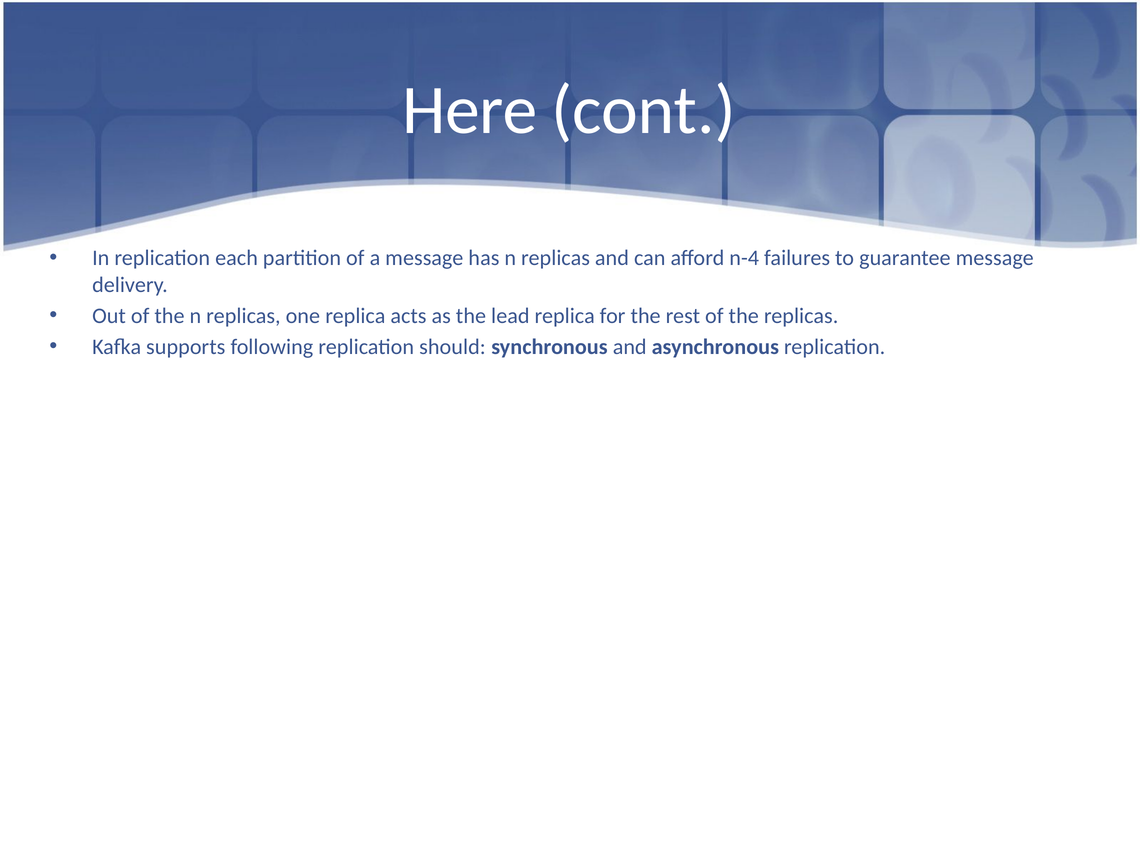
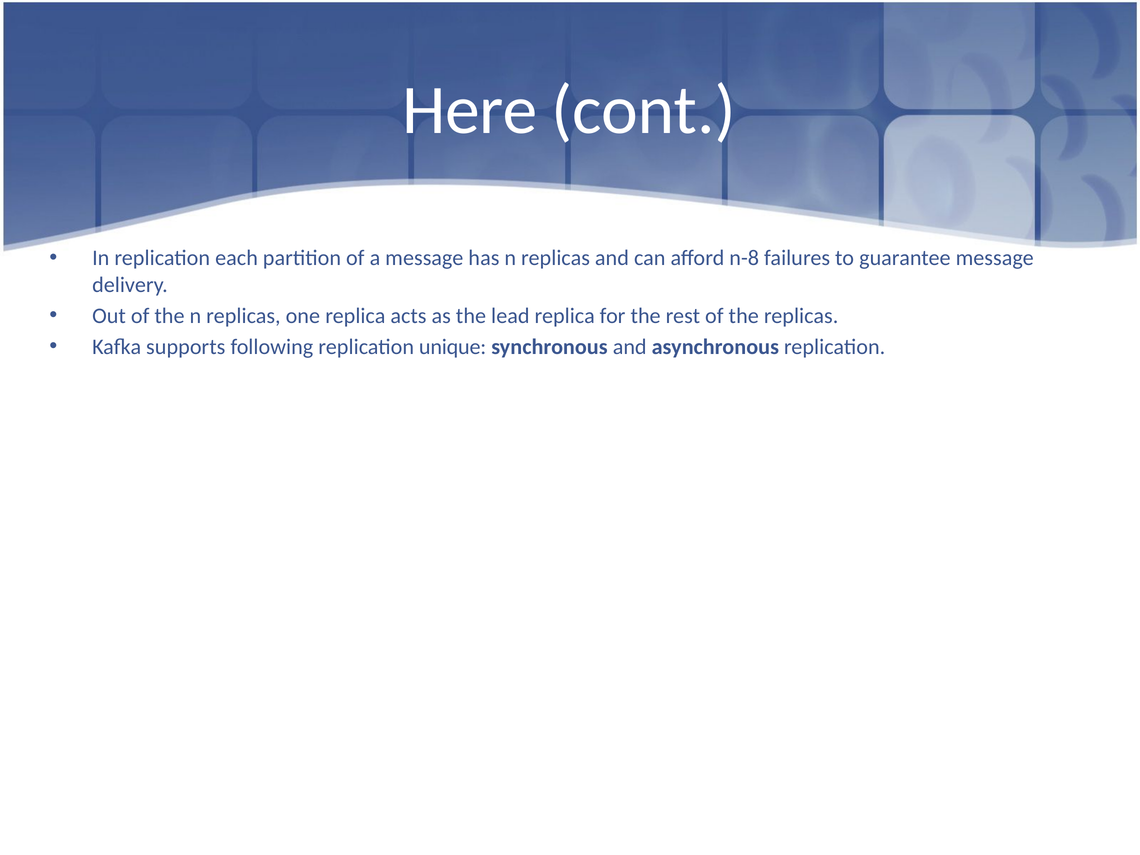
n-4: n-4 -> n-8
should: should -> unique
